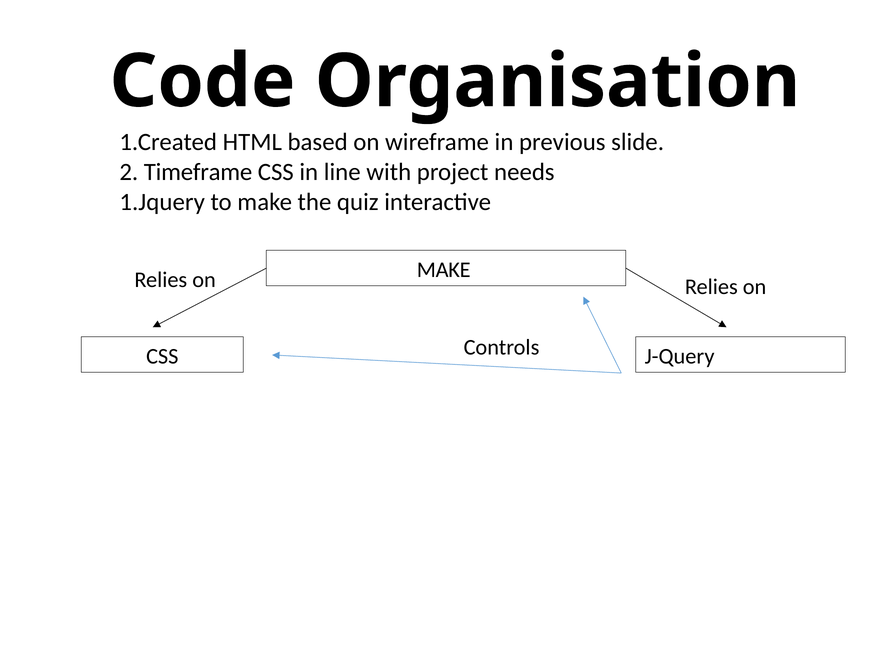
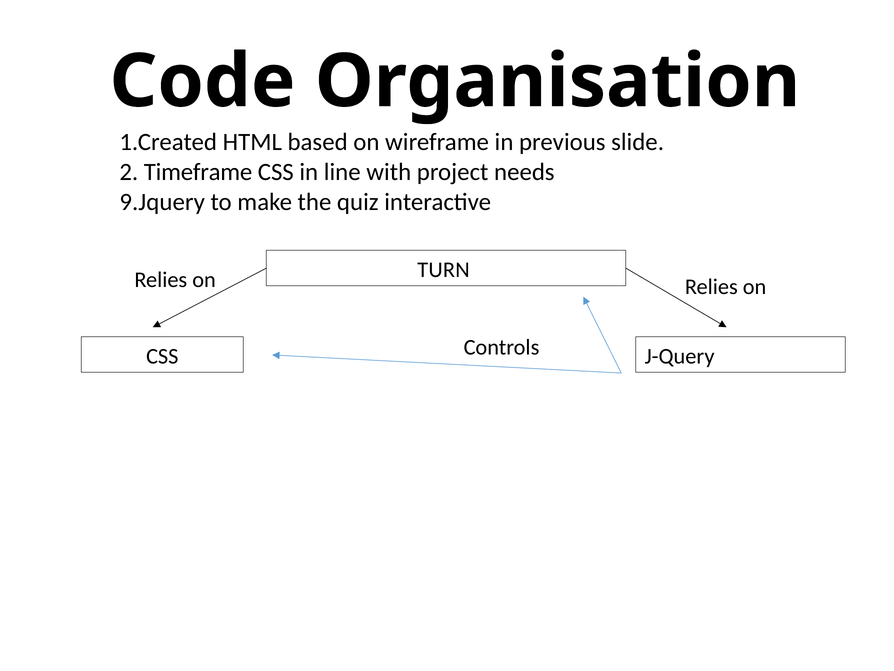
1.Jquery: 1.Jquery -> 9.Jquery
MAKE at (444, 269): MAKE -> TURN
